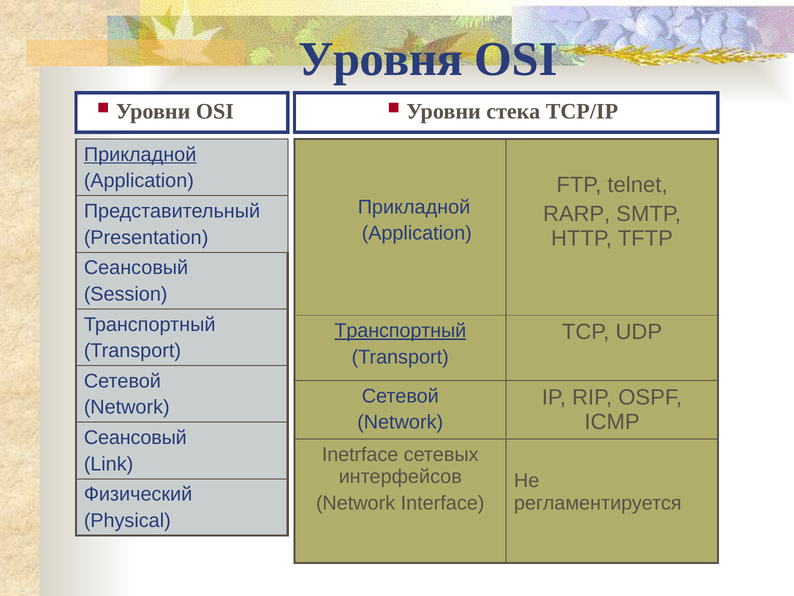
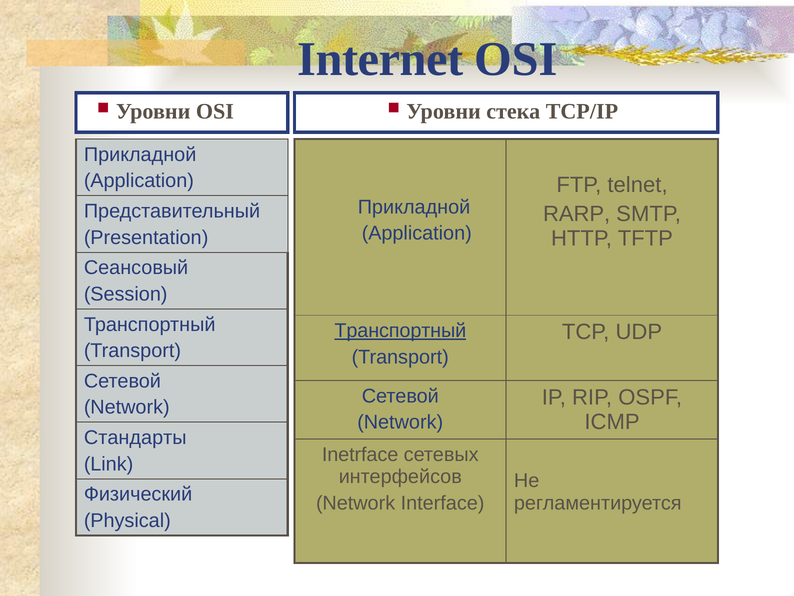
Уровня: Уровня -> Internet
Прикладной at (140, 154) underline: present -> none
Сеансовый at (135, 437): Сеансовый -> Стандарты
